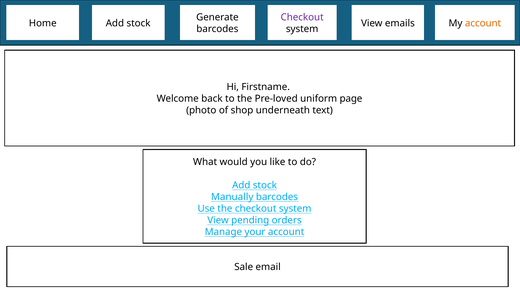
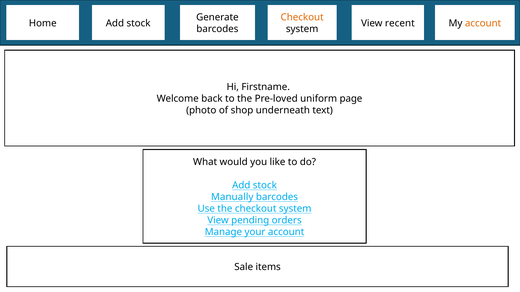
Checkout at (302, 17) colour: purple -> orange
emails: emails -> recent
email: email -> items
